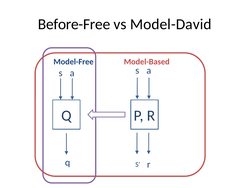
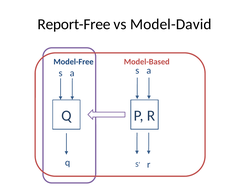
Before-Free: Before-Free -> Report-Free
